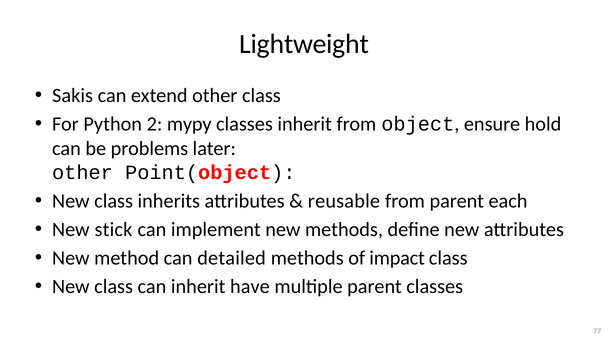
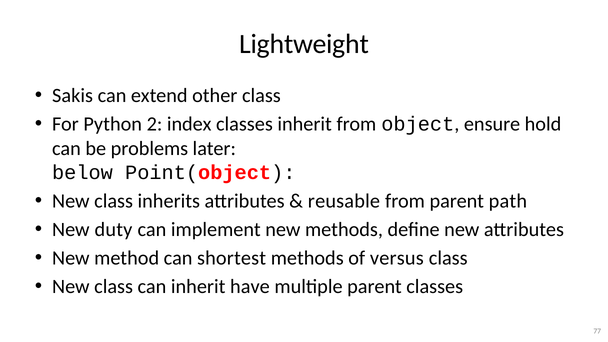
mypy: mypy -> index
other at (82, 173): other -> below
each: each -> path
stick: stick -> duty
detailed: detailed -> shortest
impact: impact -> versus
